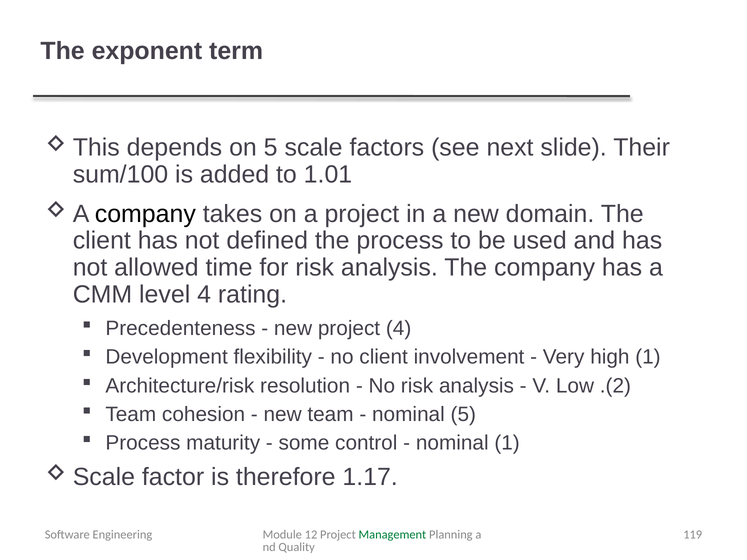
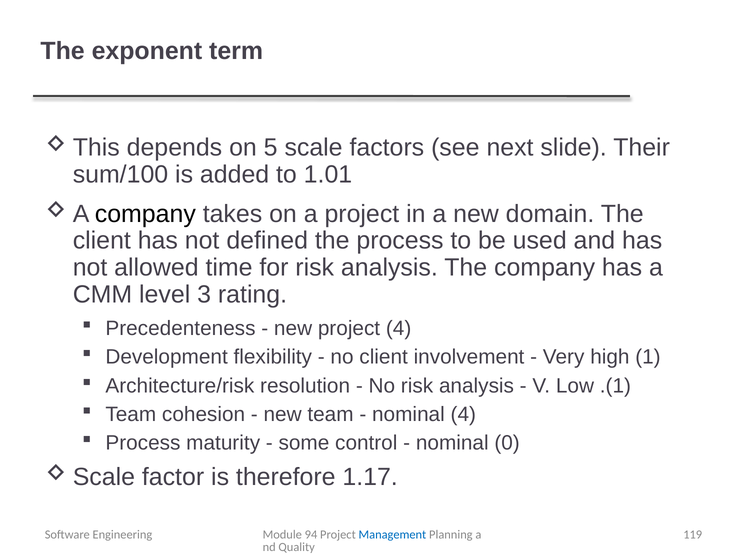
level 4: 4 -> 3
.(2: .(2 -> .(1
nominal 5: 5 -> 4
nominal 1: 1 -> 0
12: 12 -> 94
Management colour: green -> blue
